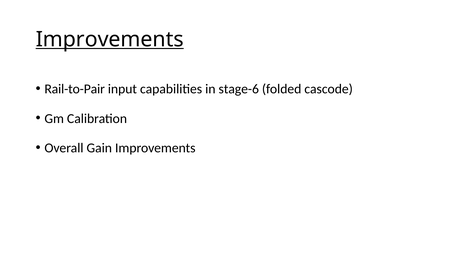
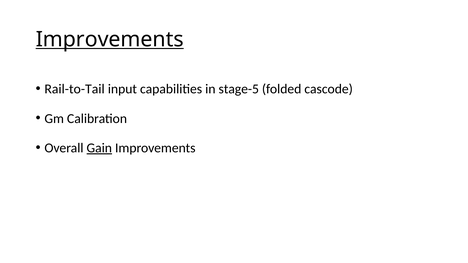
Rail-to-Pair: Rail-to-Pair -> Rail-to-Tail
stage-6: stage-6 -> stage-5
Gain underline: none -> present
